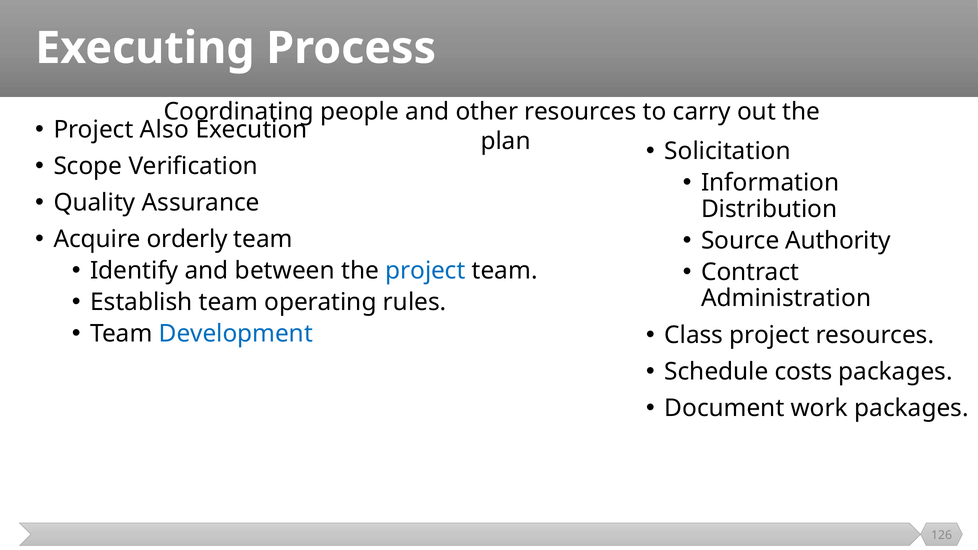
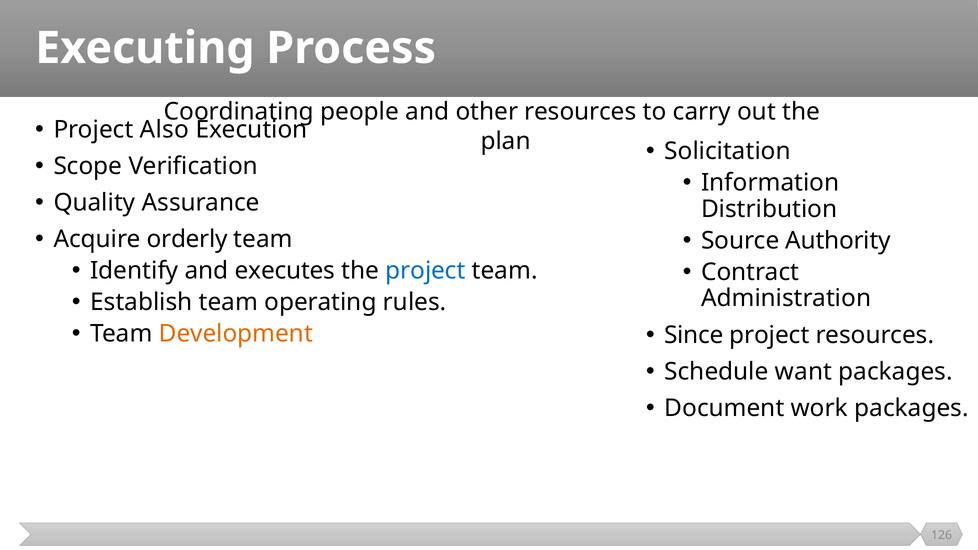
between: between -> executes
Development colour: blue -> orange
Class: Class -> Since
costs: costs -> want
